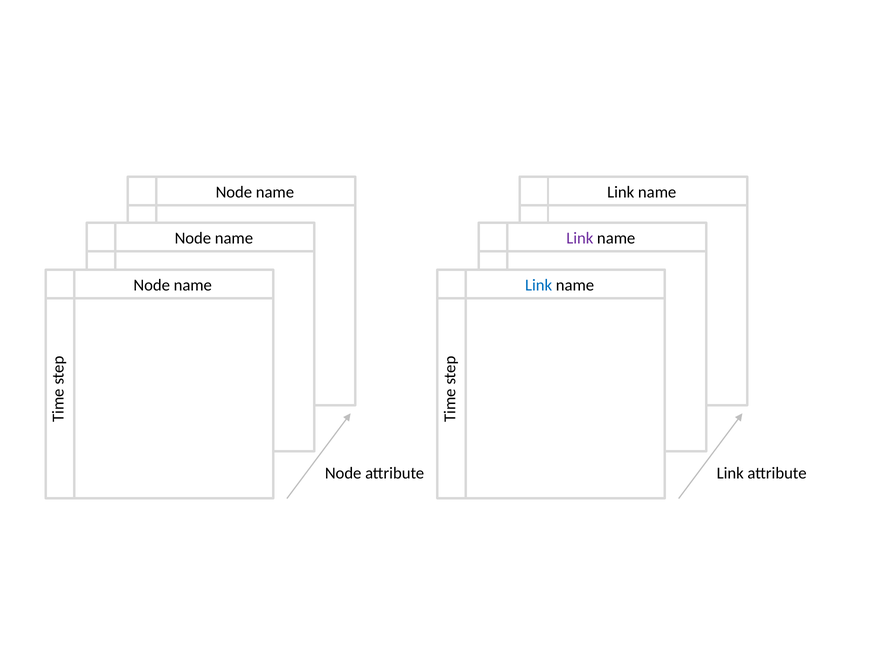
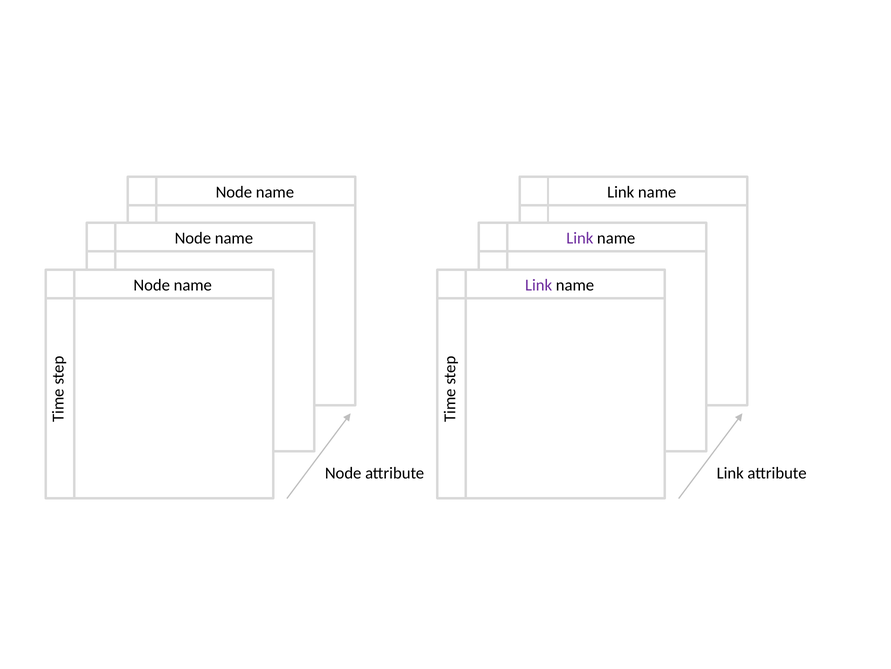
Link at (539, 285) colour: blue -> purple
